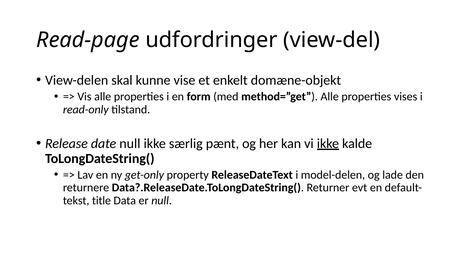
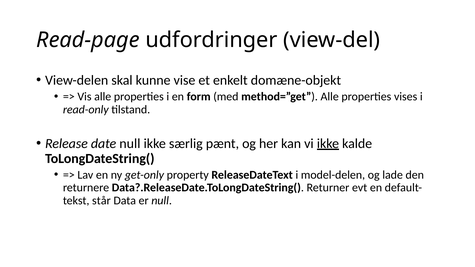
title: title -> står
